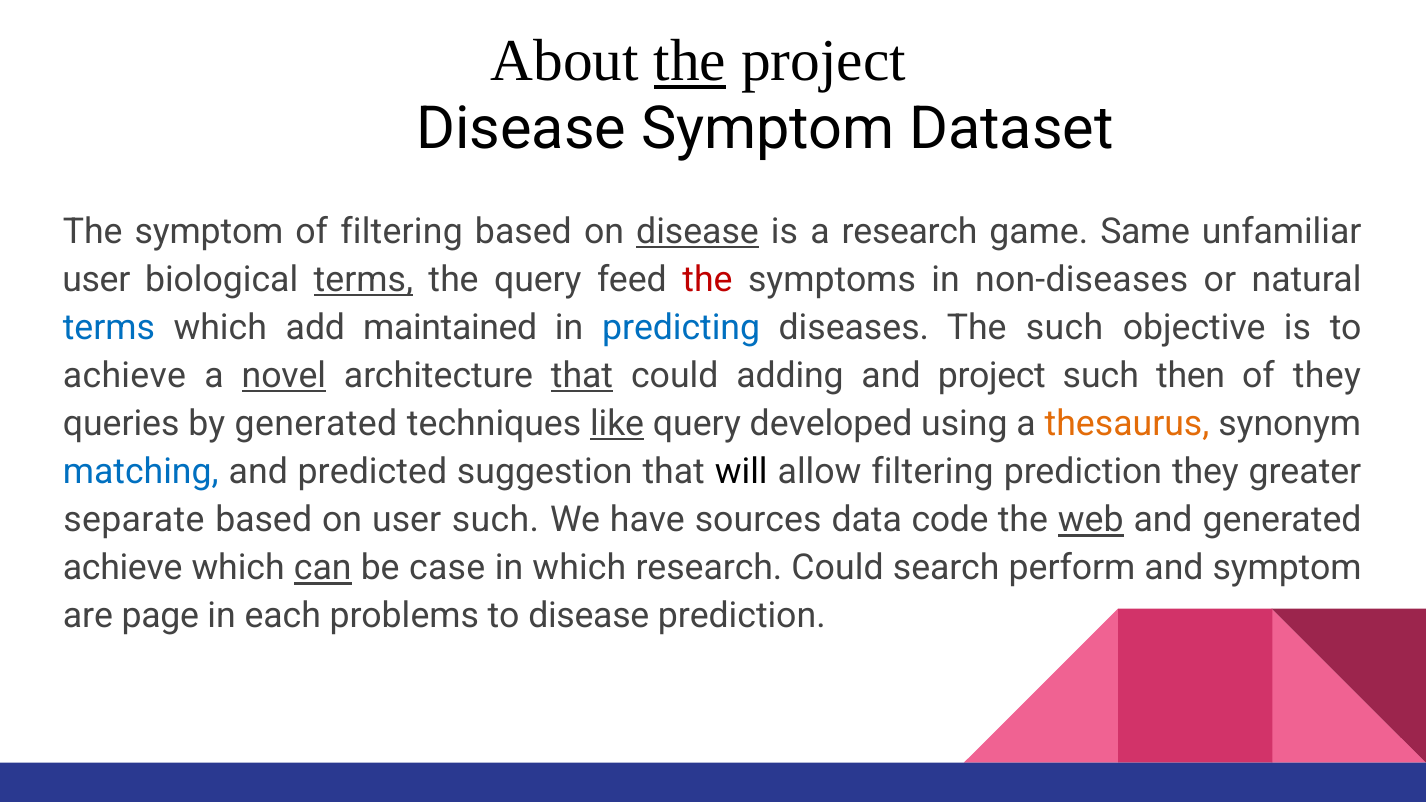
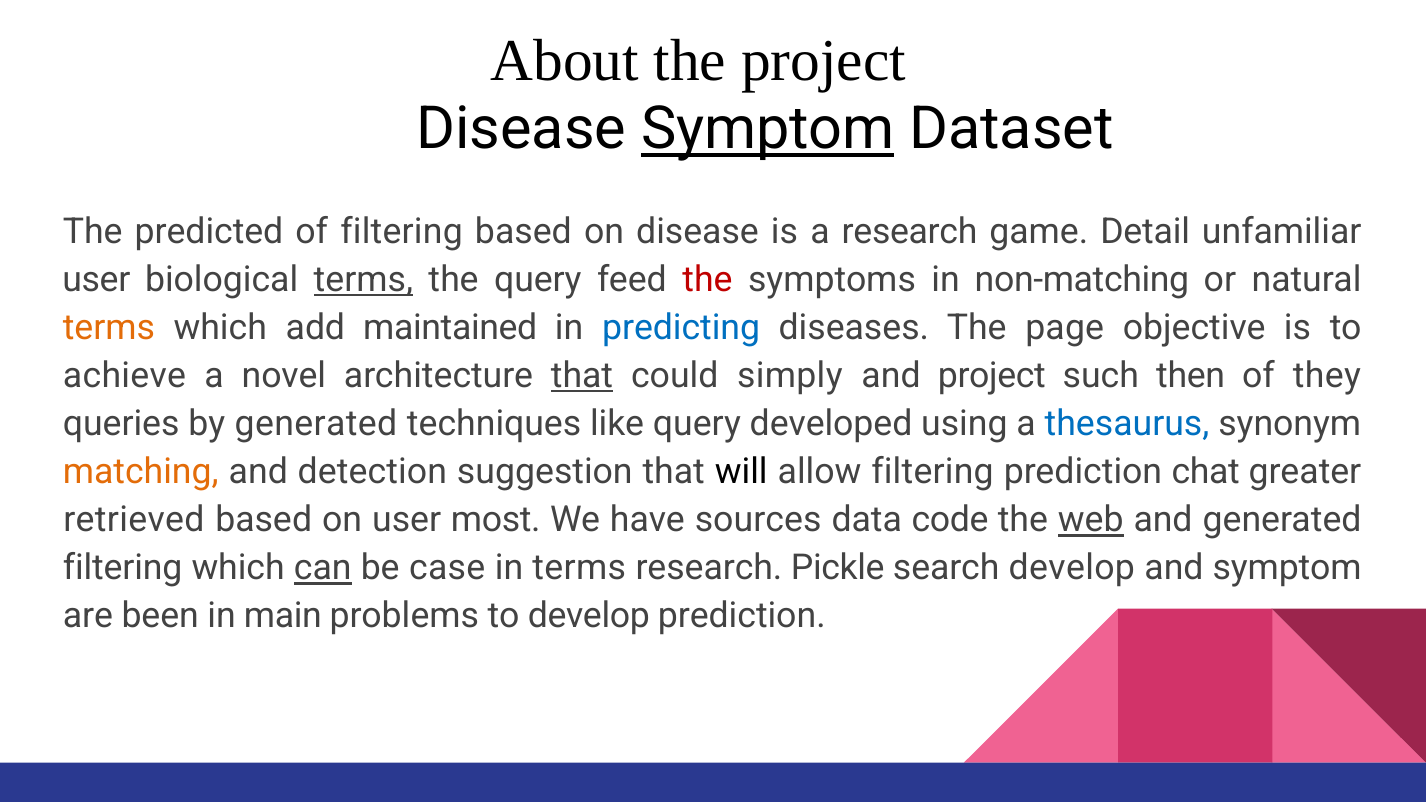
the at (690, 61) underline: present -> none
Symptom at (768, 129) underline: none -> present
The symptom: symptom -> predicted
disease at (698, 232) underline: present -> none
Same: Same -> Detail
non-diseases: non-diseases -> non-matching
terms at (109, 328) colour: blue -> orange
The such: such -> page
novel underline: present -> none
adding: adding -> simply
like underline: present -> none
thesaurus colour: orange -> blue
matching colour: blue -> orange
predicted: predicted -> detection
prediction they: they -> chat
separate: separate -> retrieved
user such: such -> most
achieve at (123, 568): achieve -> filtering
in which: which -> terms
research Could: Could -> Pickle
search perform: perform -> develop
page: page -> been
each: each -> main
to disease: disease -> develop
